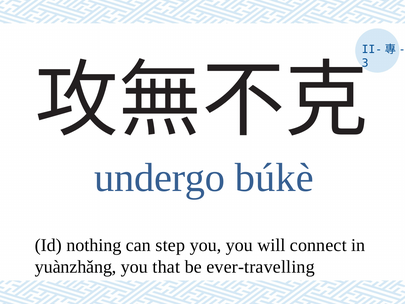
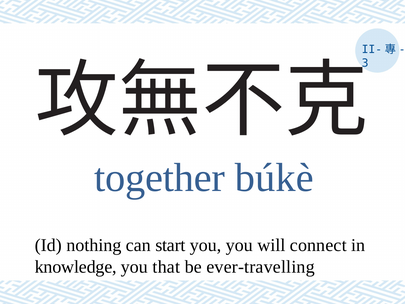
undergo: undergo -> together
step: step -> start
yuànzhǎng: yuànzhǎng -> knowledge
